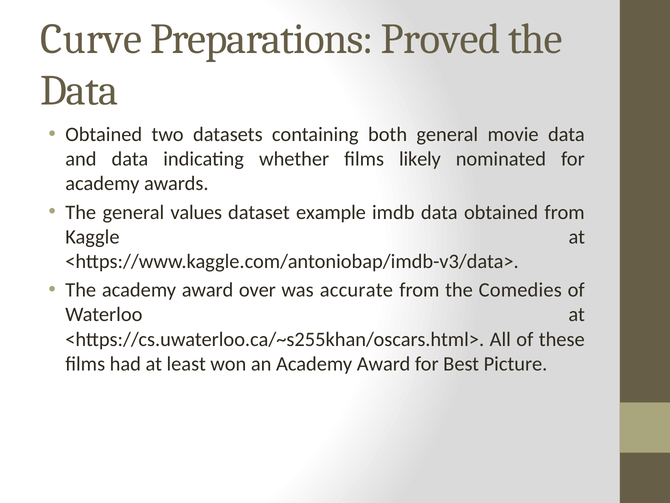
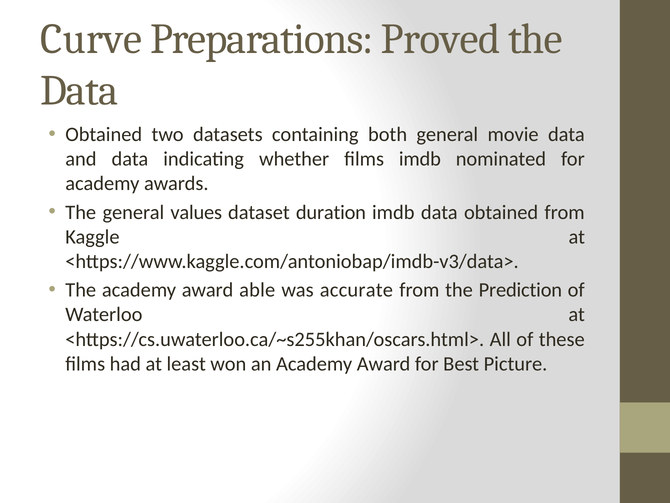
films likely: likely -> imdb
example: example -> duration
over: over -> able
Comedies: Comedies -> Prediction
